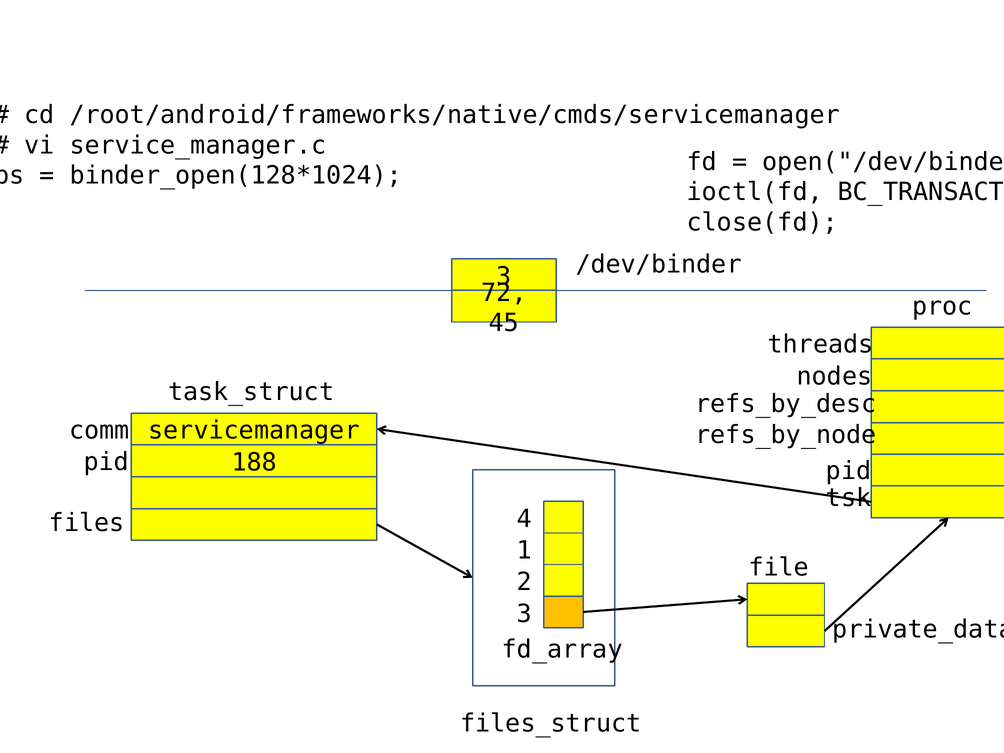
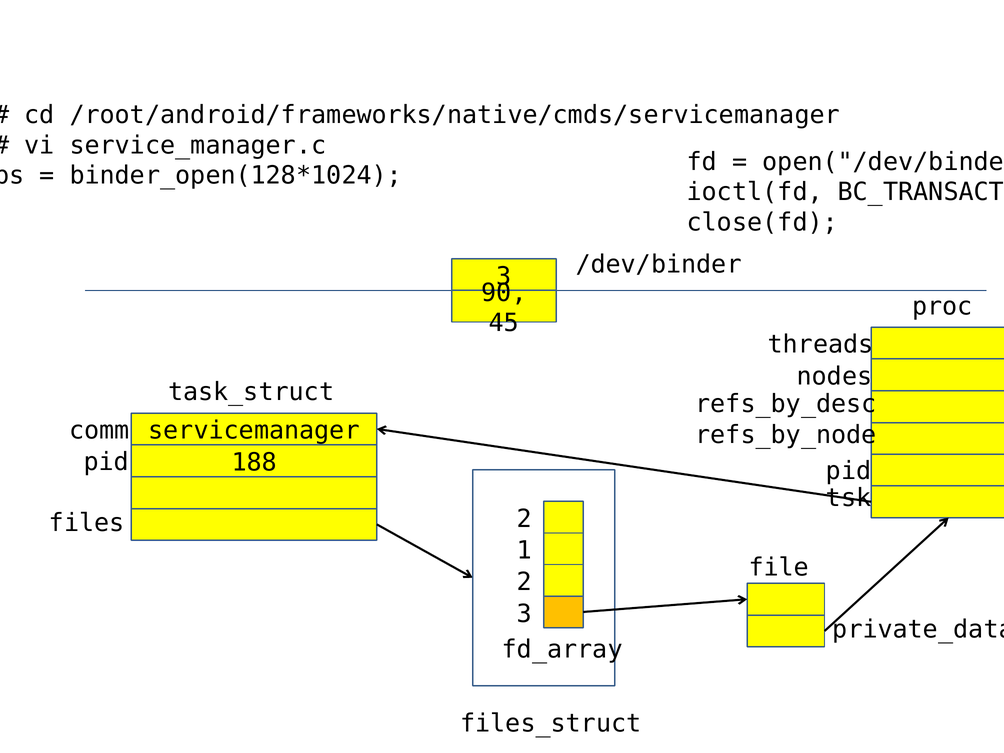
72: 72 -> 90
files 4: 4 -> 2
